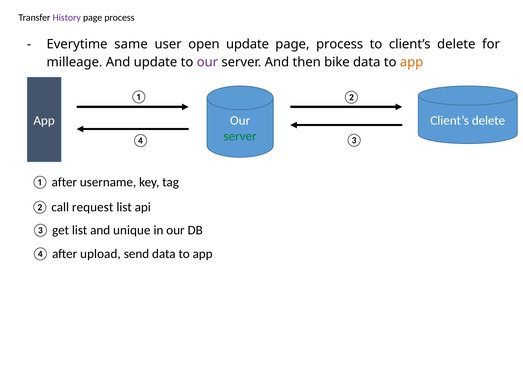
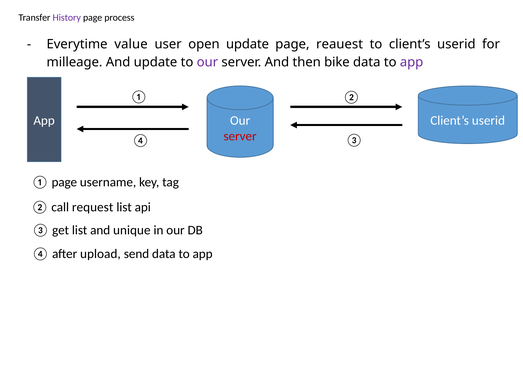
same: same -> value
process at (340, 44): process -> reauest
to client’s delete: delete -> userid
app at (412, 62) colour: orange -> purple
App Client’s delete: delete -> userid
server at (240, 136) colour: green -> red
① after: after -> page
